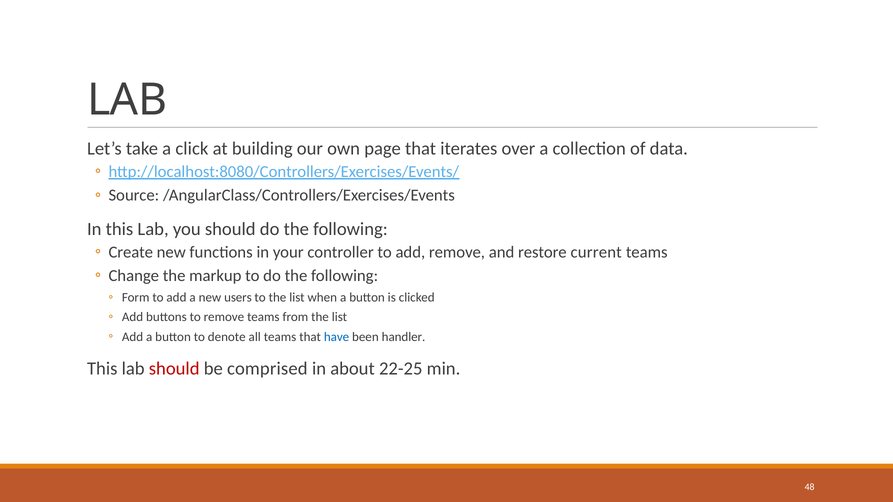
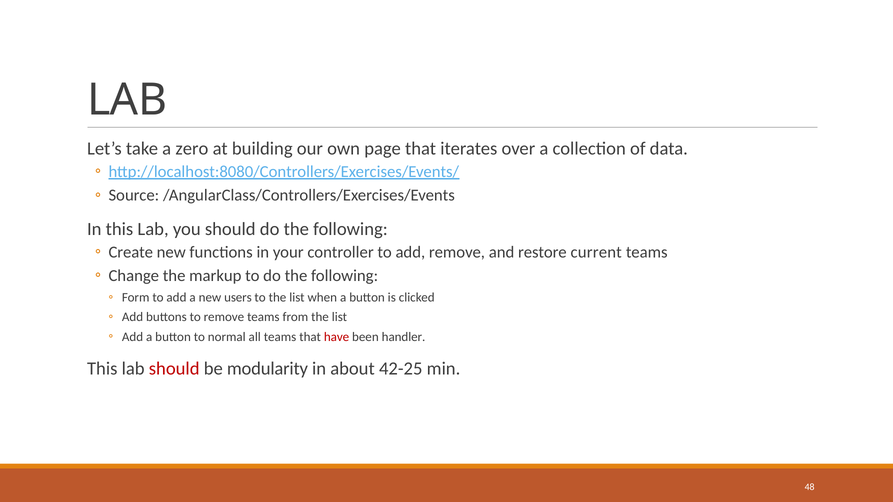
click: click -> zero
denote: denote -> normal
have colour: blue -> red
comprised: comprised -> modularity
22-25: 22-25 -> 42-25
